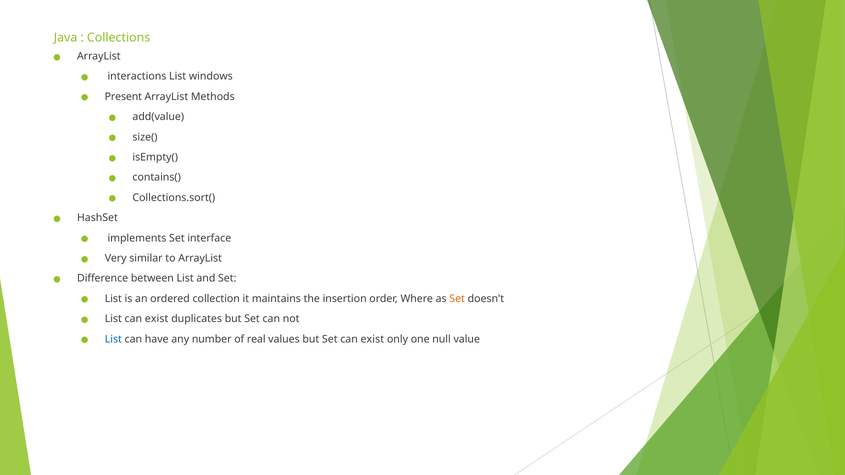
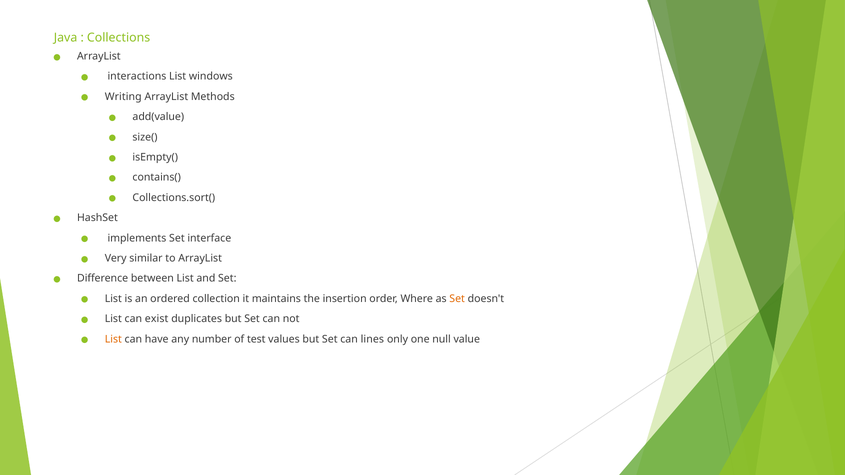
Present: Present -> Writing
List at (113, 339) colour: blue -> orange
real: real -> test
Set can exist: exist -> lines
